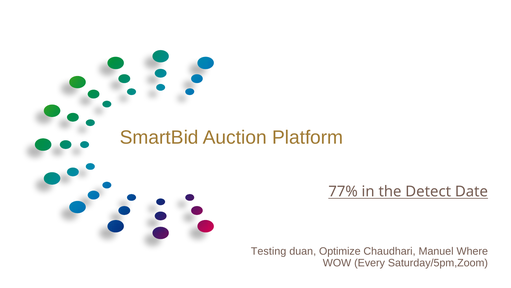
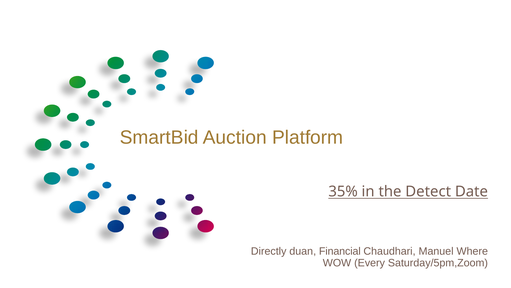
77%: 77% -> 35%
Testing: Testing -> Directly
Optimize: Optimize -> Financial
